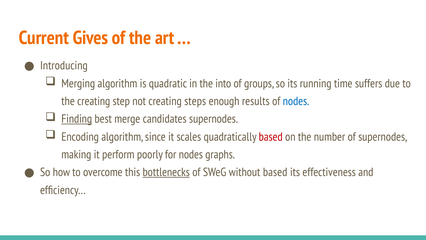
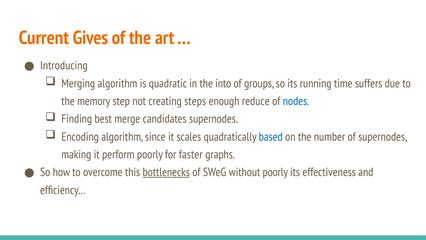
the creating: creating -> memory
results: results -> reduce
Finding underline: present -> none
based at (271, 137) colour: red -> blue
for nodes: nodes -> faster
without based: based -> poorly
